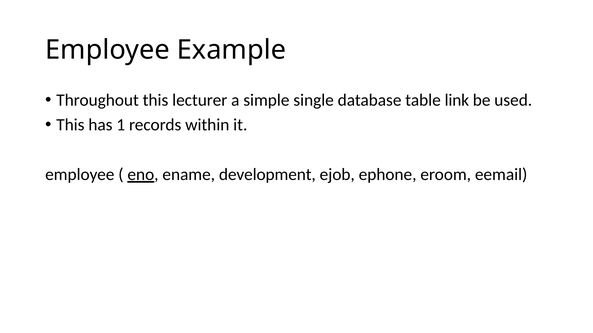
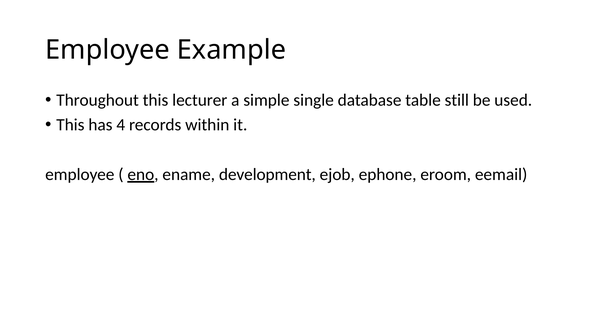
link: link -> still
1: 1 -> 4
